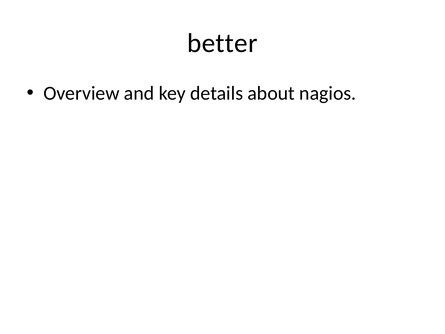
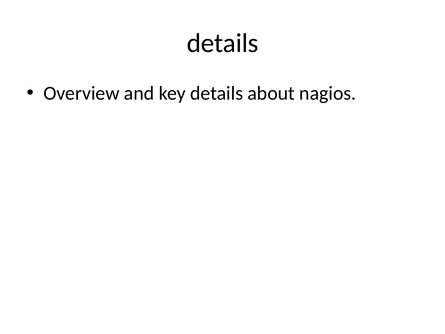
better at (222, 43): better -> details
